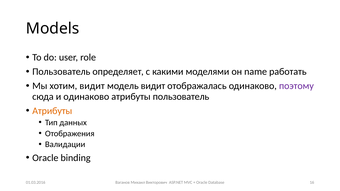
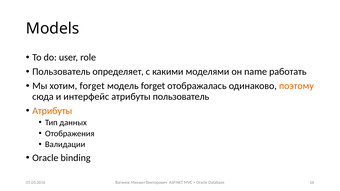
хотим видит: видит -> forget
модель видит: видит -> forget
поэтому colour: purple -> orange
и одинаково: одинаково -> интерфейс
